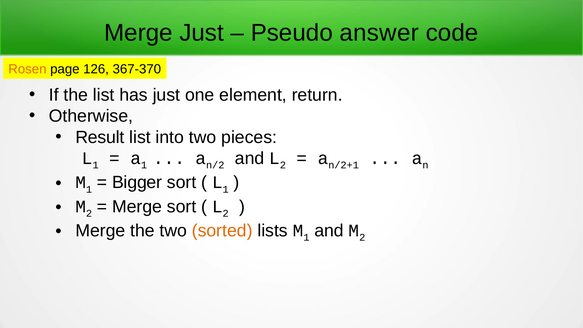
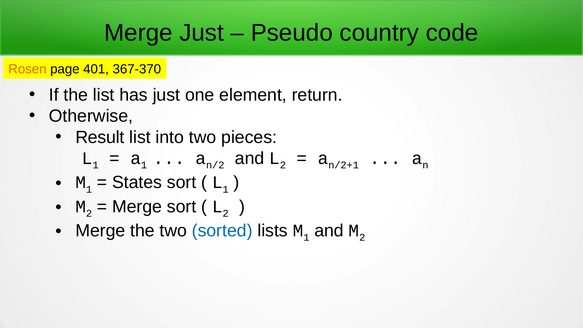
answer: answer -> country
126: 126 -> 401
Bigger: Bigger -> States
sorted colour: orange -> blue
